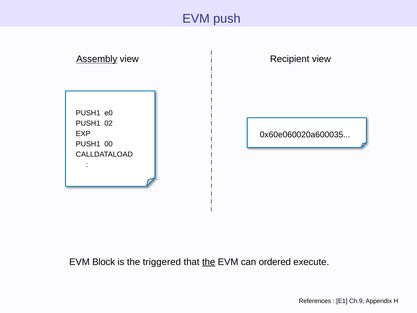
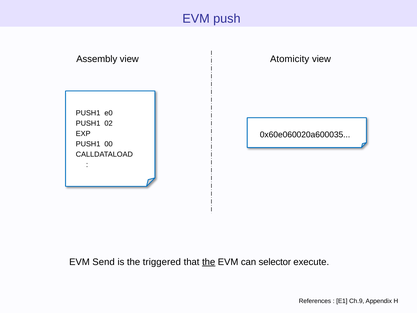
Assembly underline: present -> none
Recipient: Recipient -> Atomicity
Block: Block -> Send
ordered: ordered -> selector
